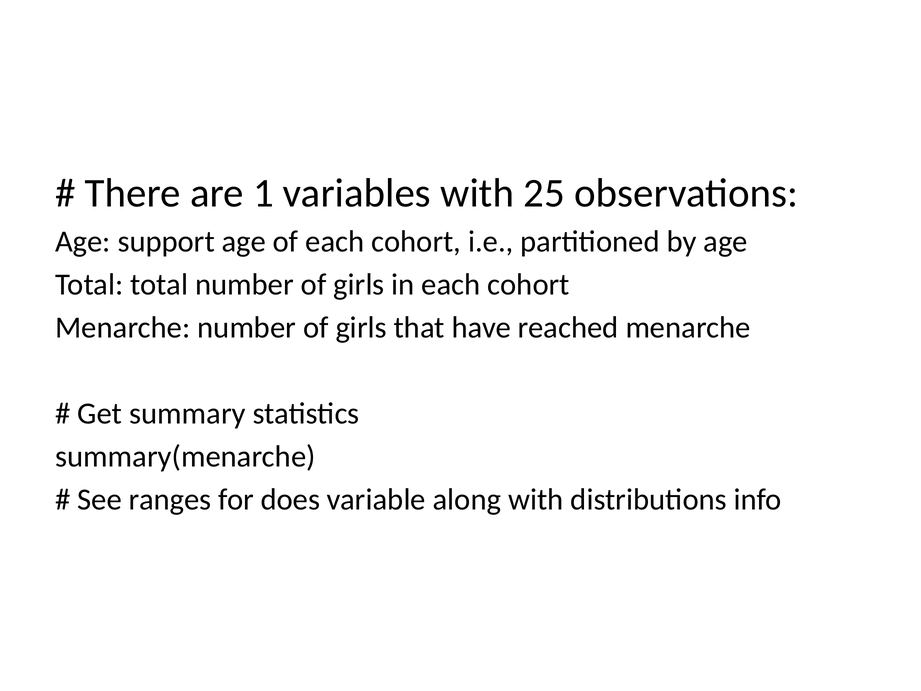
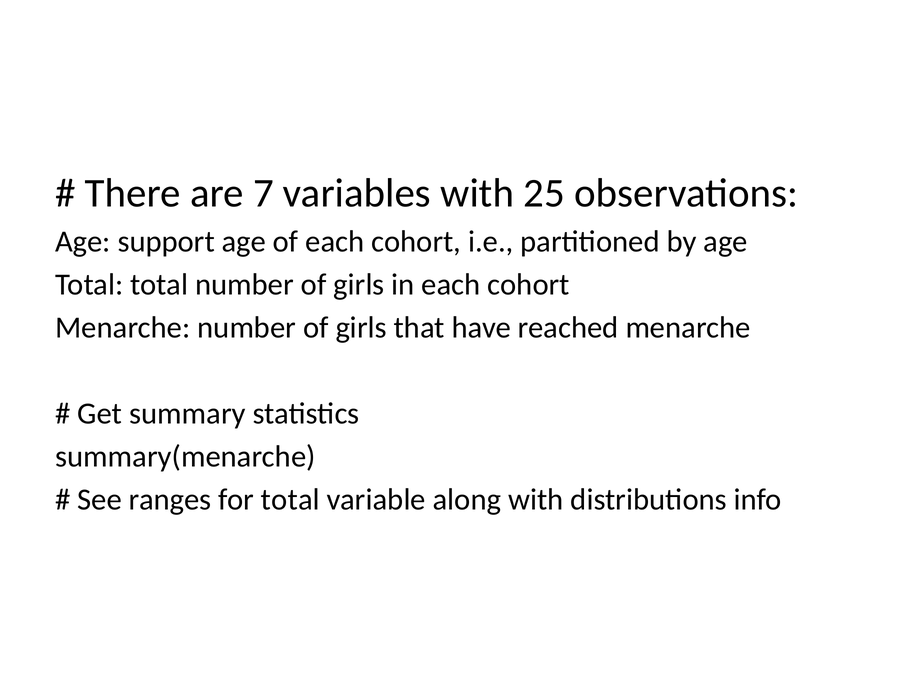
1: 1 -> 7
for does: does -> total
